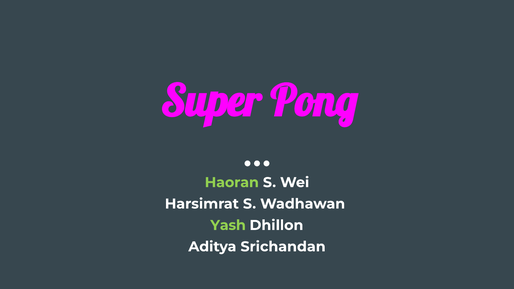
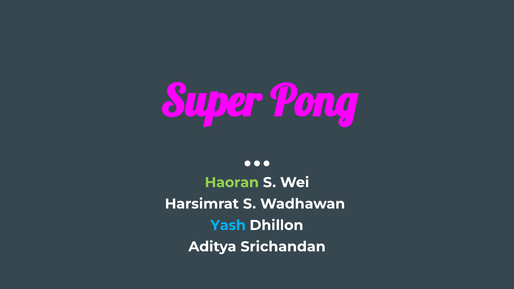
Yash colour: light green -> light blue
